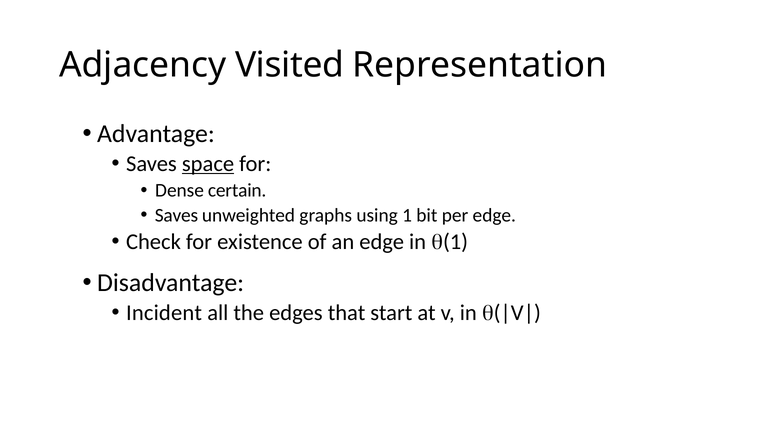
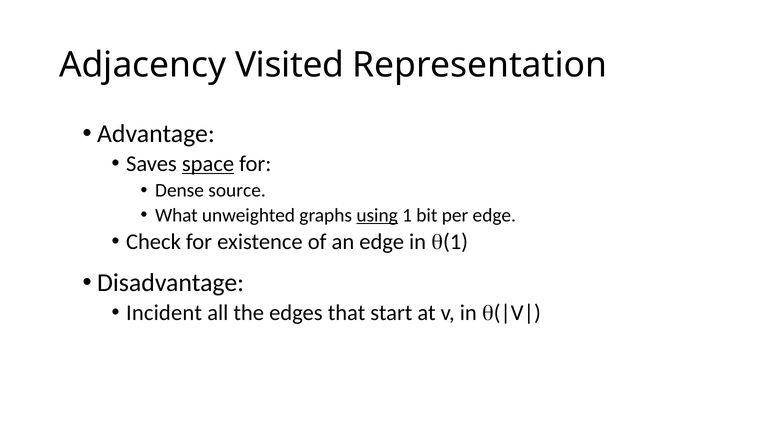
certain: certain -> source
Saves at (176, 215): Saves -> What
using underline: none -> present
